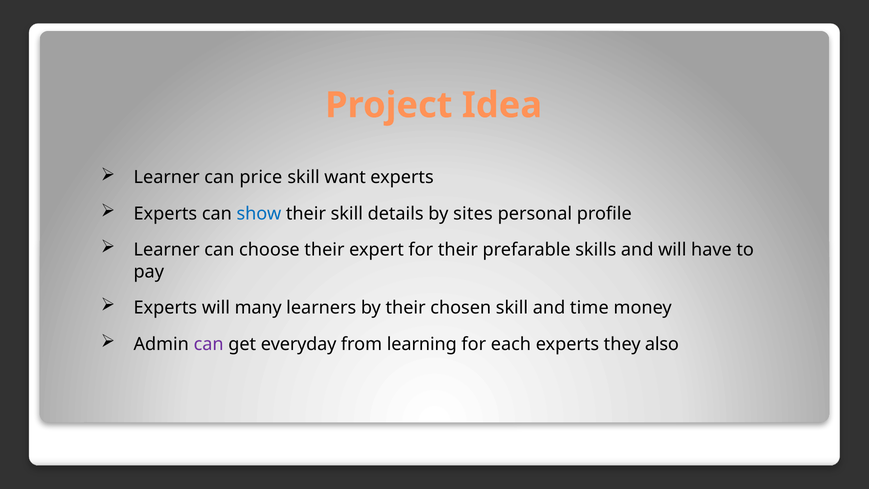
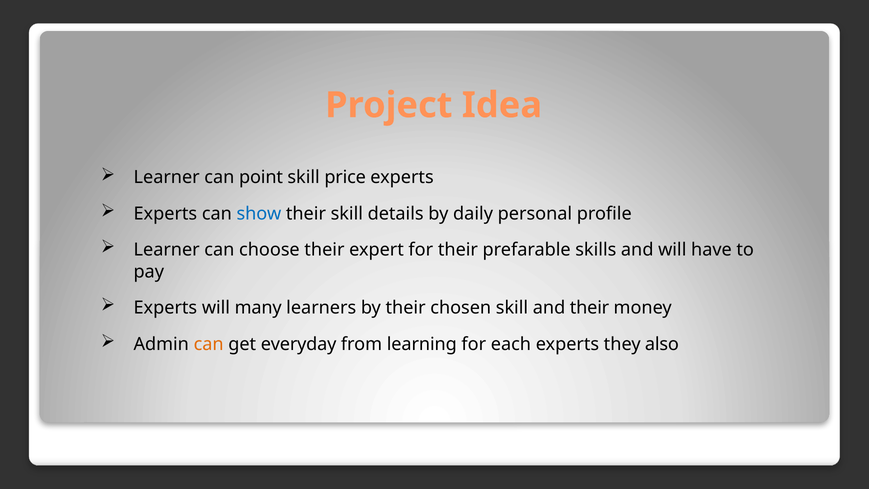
price: price -> point
want: want -> price
sites: sites -> daily
and time: time -> their
can at (209, 344) colour: purple -> orange
